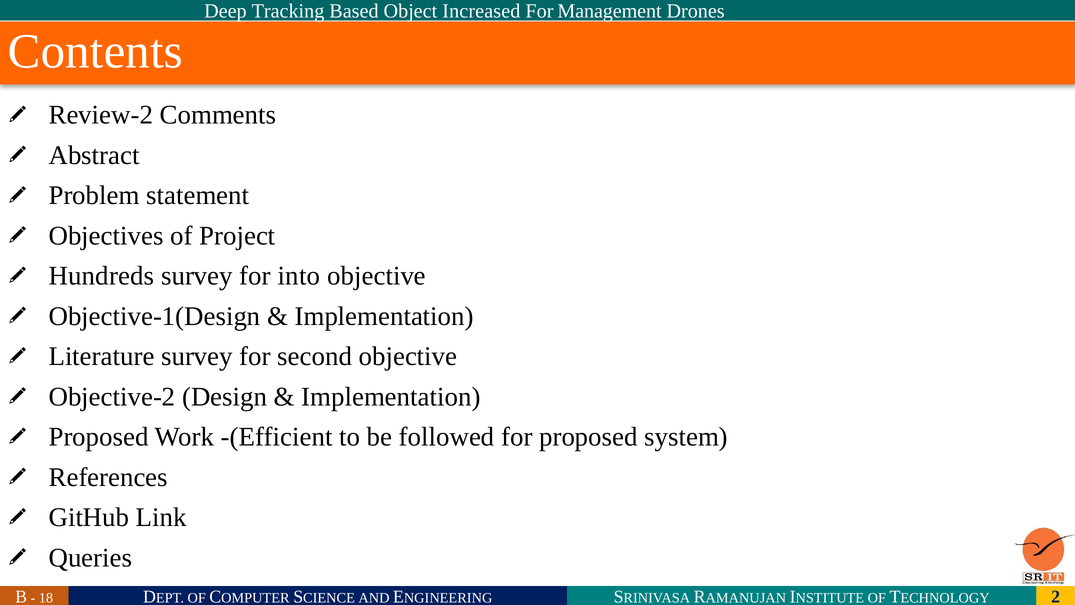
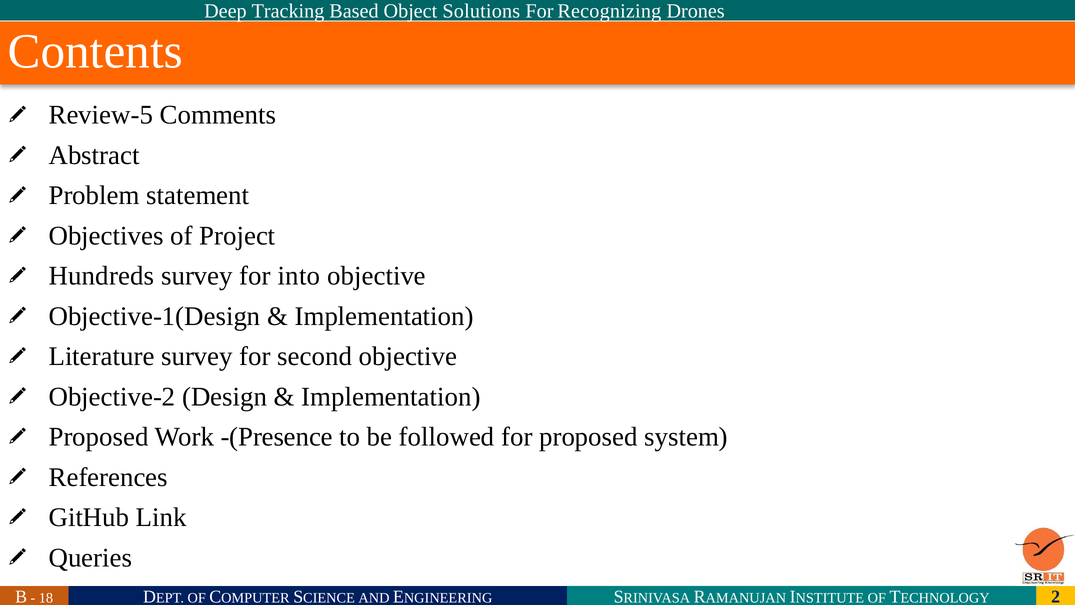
Increased: Increased -> Solutions
Management: Management -> Recognizing
Review-2: Review-2 -> Review-5
-(Efficient: -(Efficient -> -(Presence
